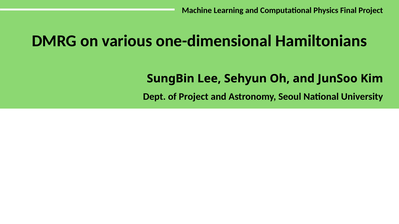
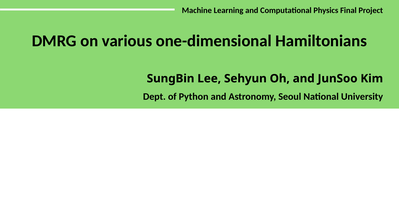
of Project: Project -> Python
